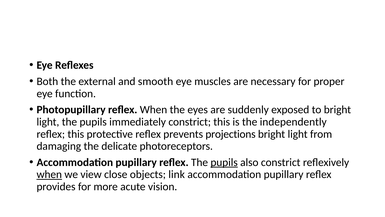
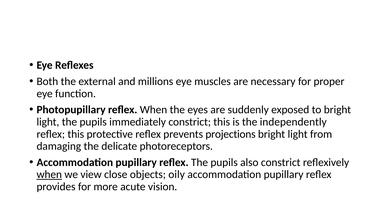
smooth: smooth -> millions
pupils at (224, 162) underline: present -> none
link: link -> oily
